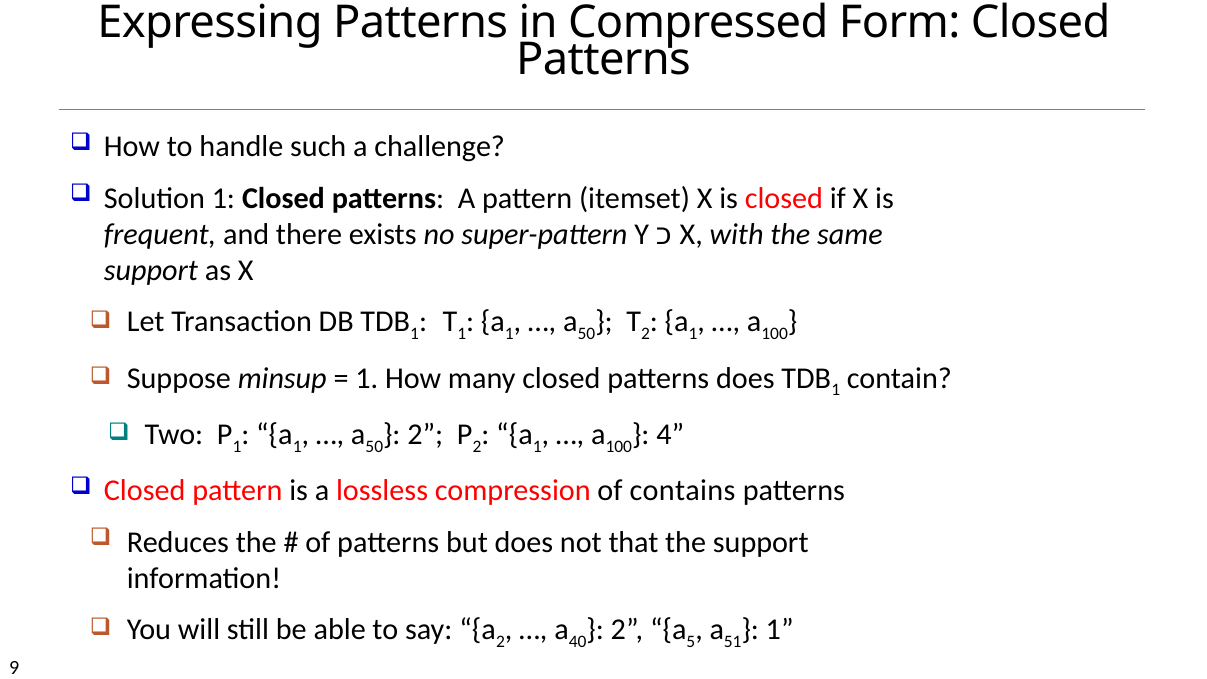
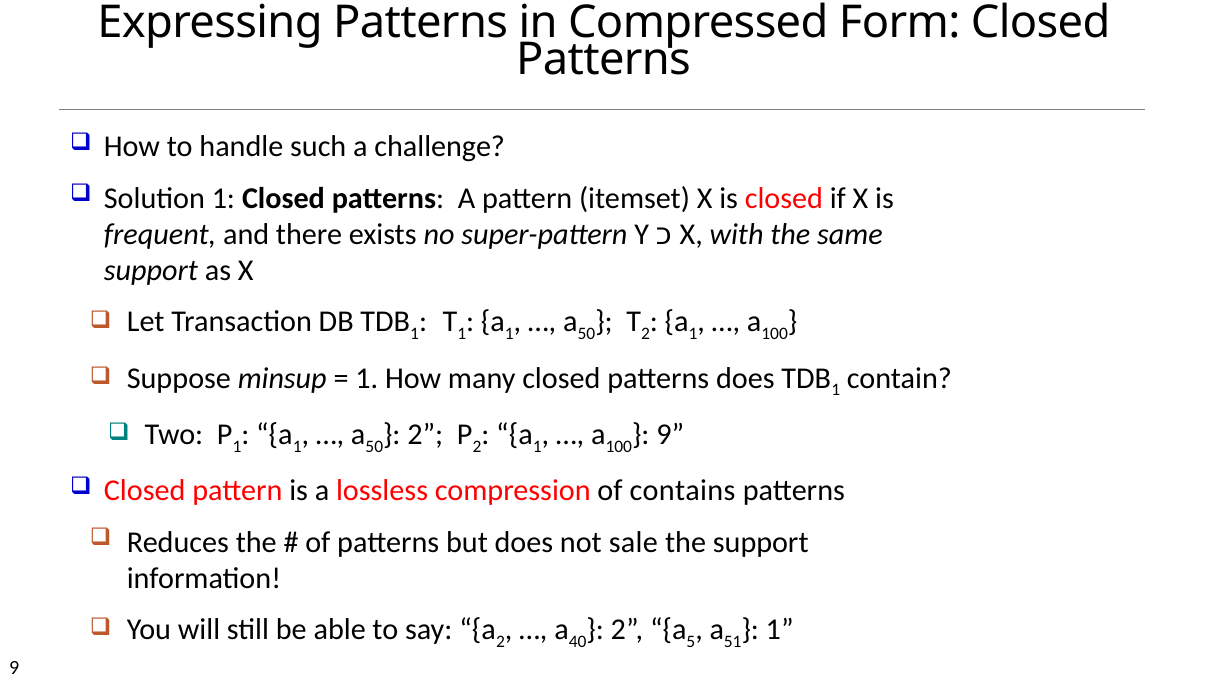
4 at (670, 435): 4 -> 9
that: that -> sale
